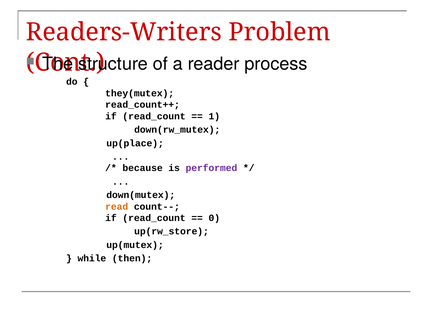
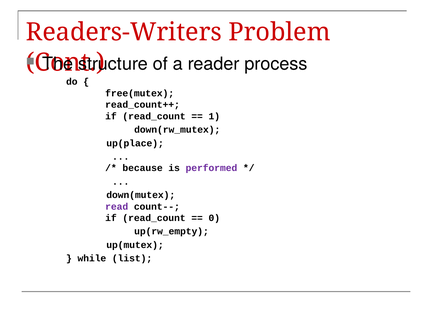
they(mutex: they(mutex -> free(mutex
read colour: orange -> purple
up(rw_store: up(rw_store -> up(rw_empty
then: then -> list
